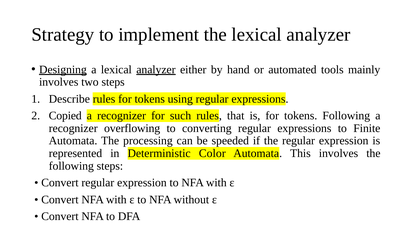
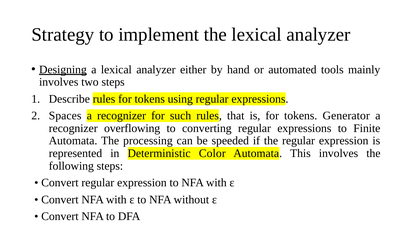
analyzer at (156, 69) underline: present -> none
Copied: Copied -> Spaces
tokens Following: Following -> Generator
